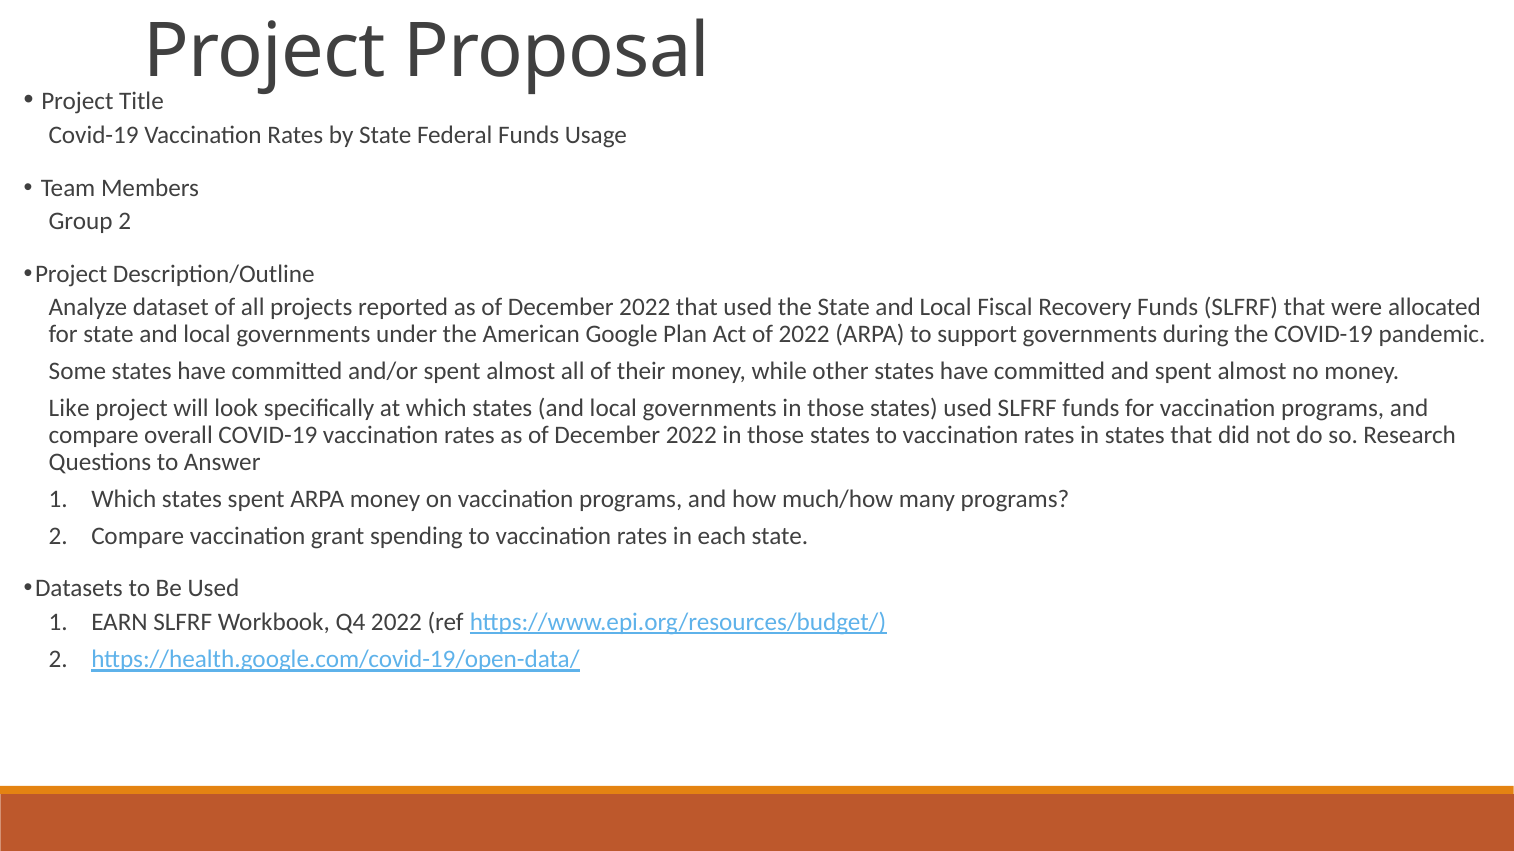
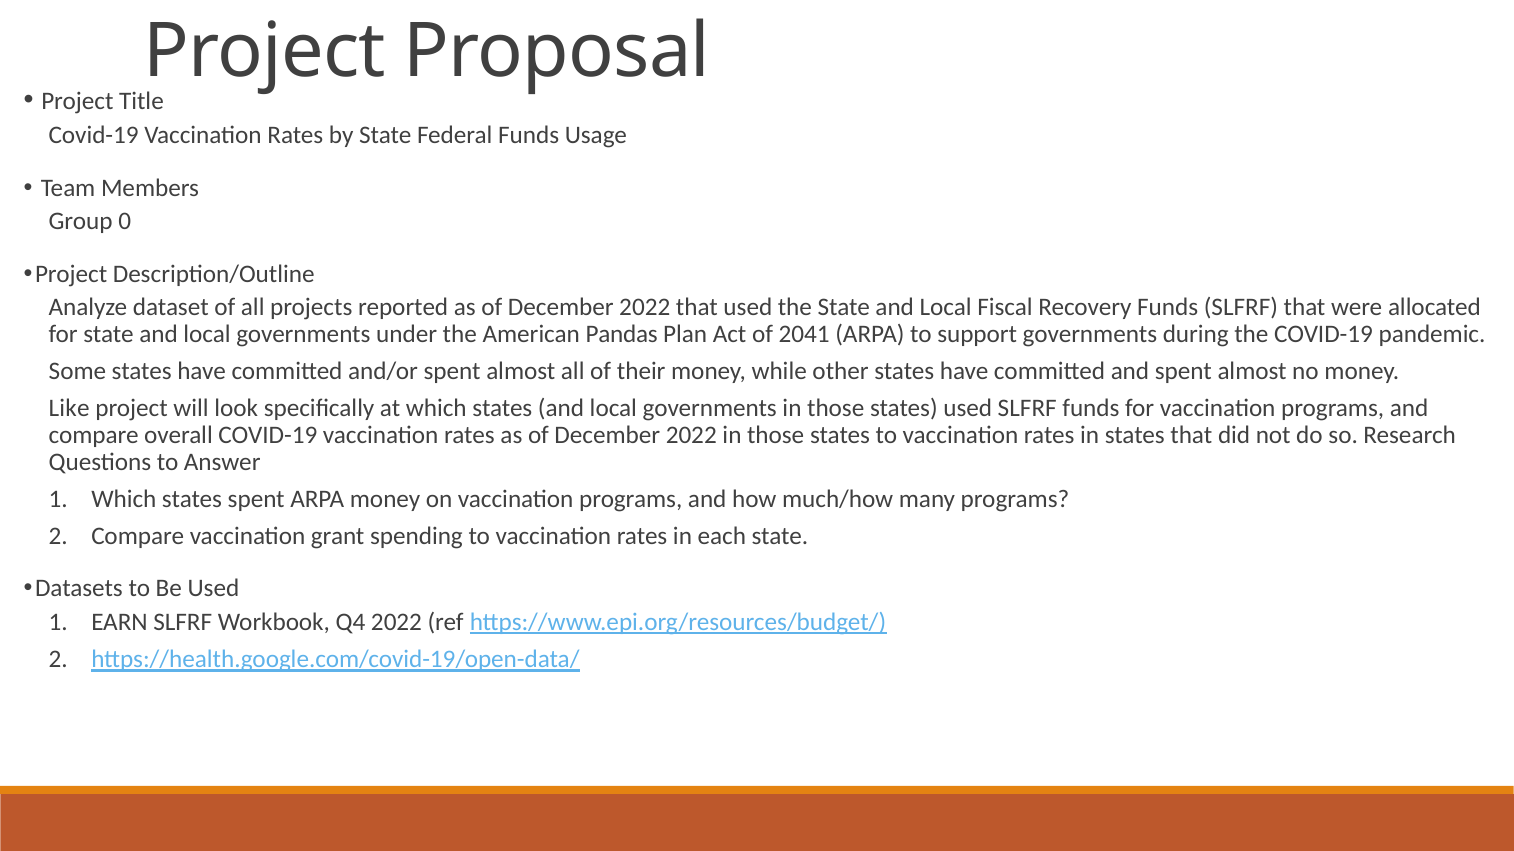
Group 2: 2 -> 0
Google: Google -> Pandas
of 2022: 2022 -> 2041
